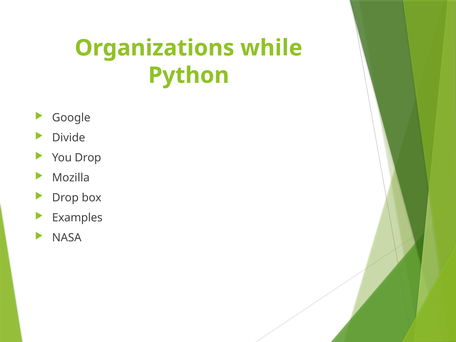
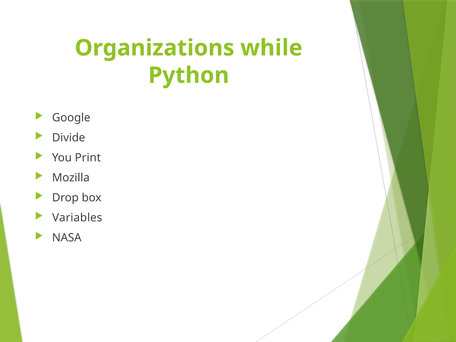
You Drop: Drop -> Print
Examples: Examples -> Variables
